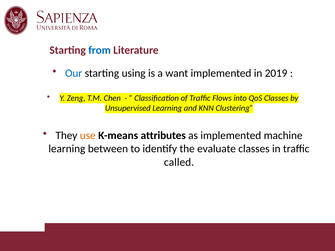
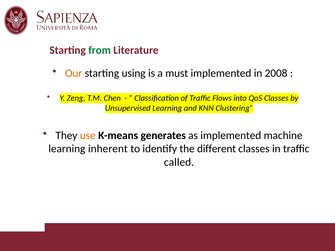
from colour: blue -> green
Our colour: blue -> orange
want: want -> must
2019: 2019 -> 2008
attributes: attributes -> generates
between: between -> inherent
evaluate: evaluate -> different
